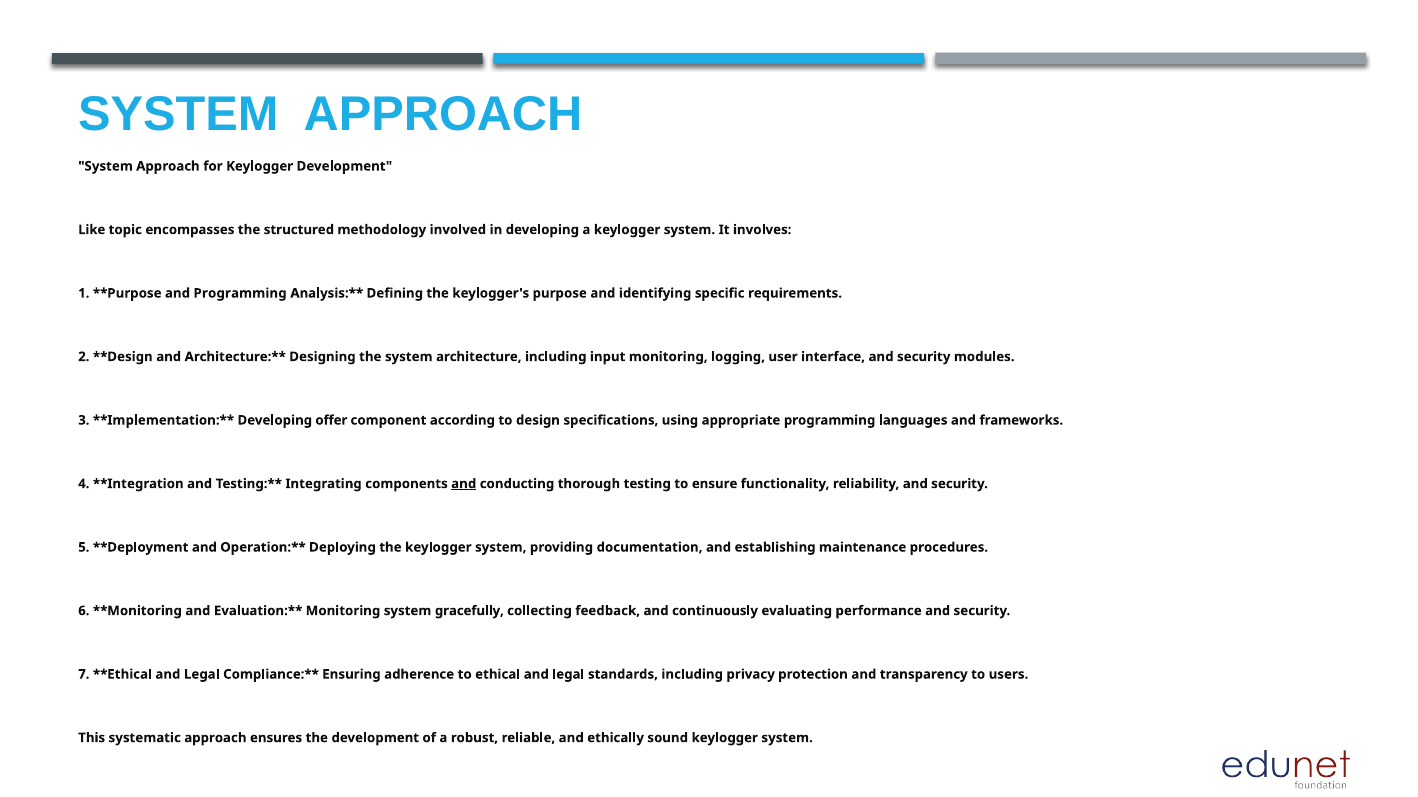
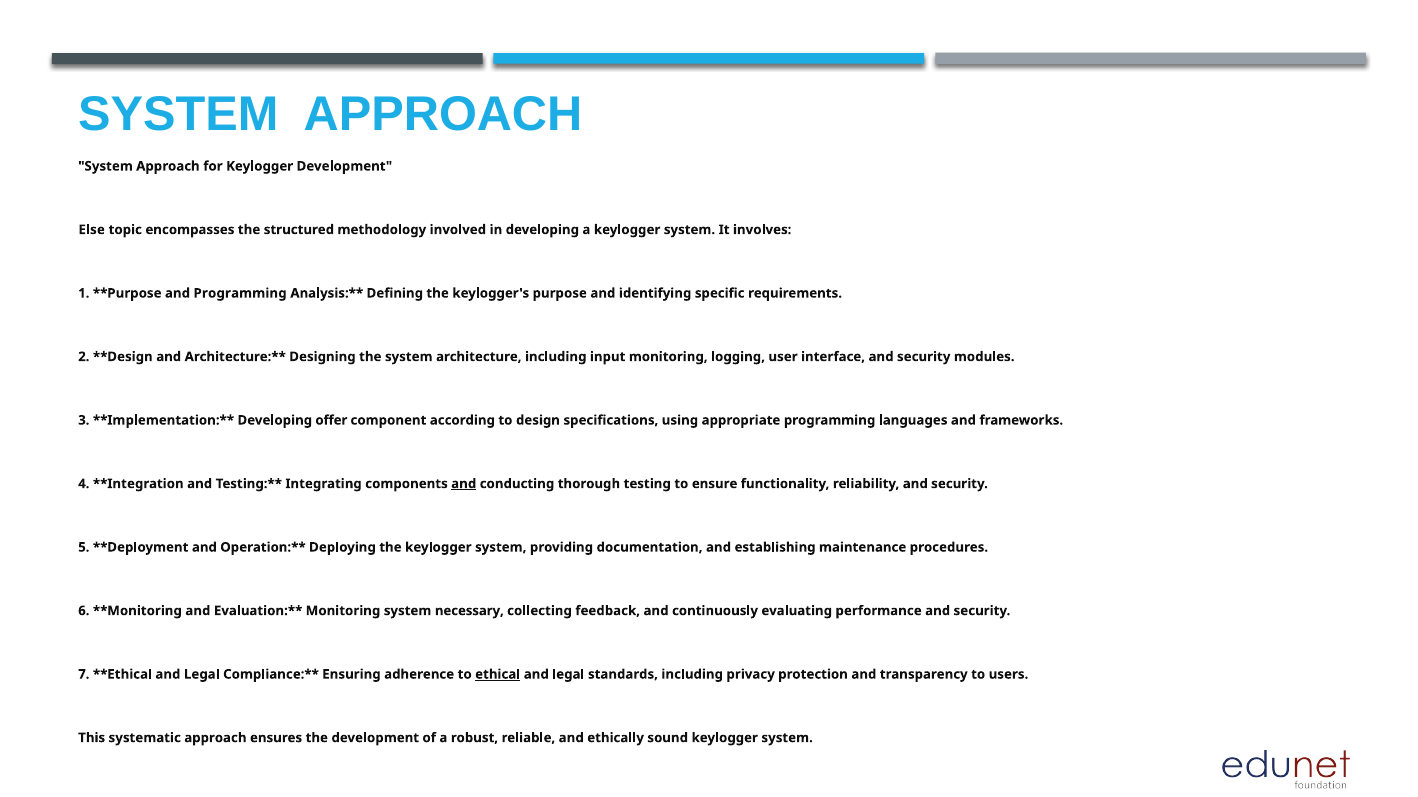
Like: Like -> Else
gracefully: gracefully -> necessary
ethical underline: none -> present
